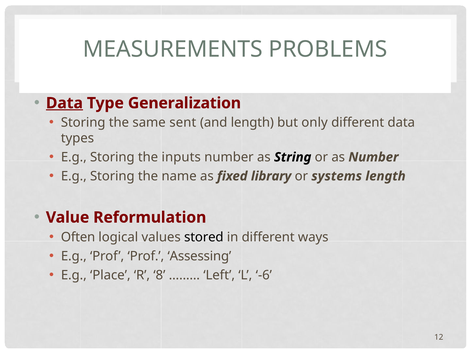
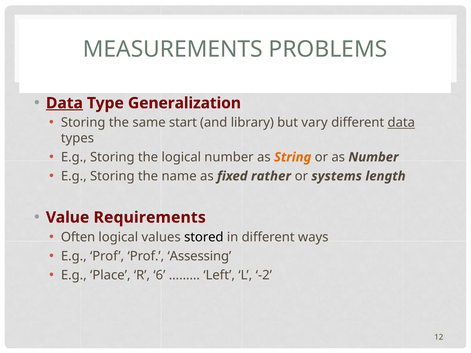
sent: sent -> start
and length: length -> library
only: only -> vary
data at (401, 123) underline: none -> present
the inputs: inputs -> logical
String colour: black -> orange
library: library -> rather
Reformulation: Reformulation -> Requirements
8: 8 -> 6
-6: -6 -> -2
